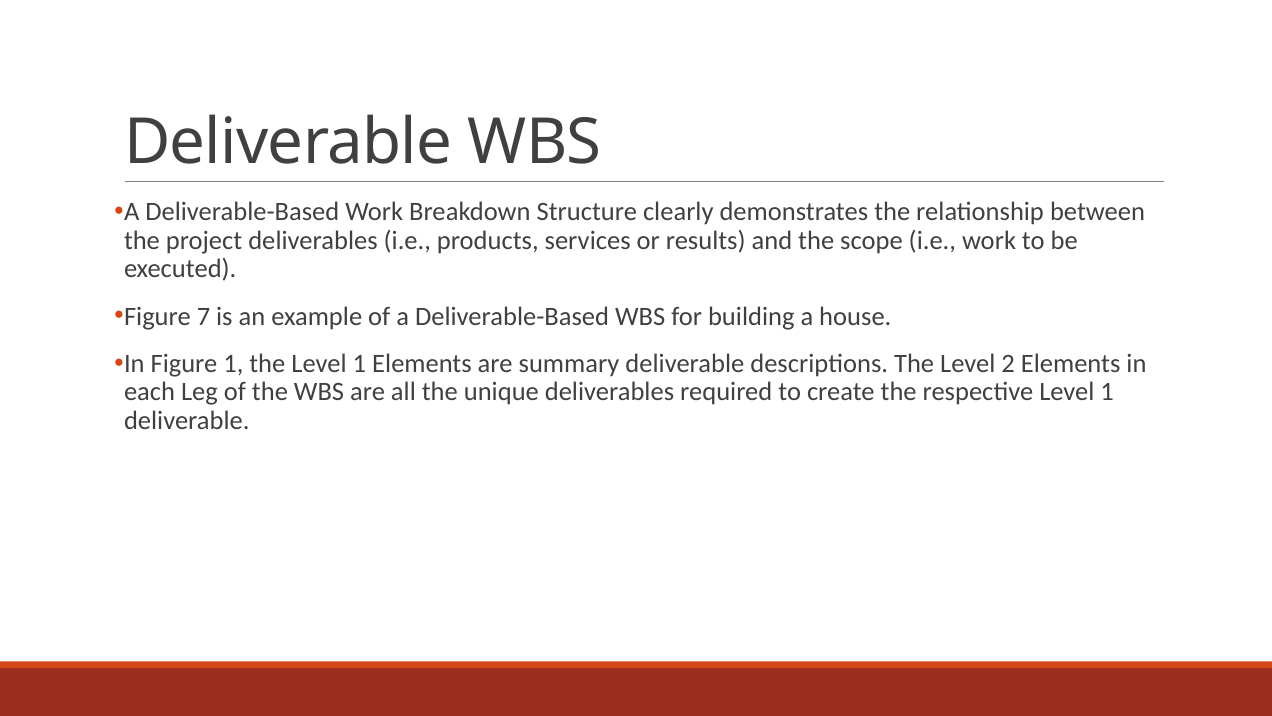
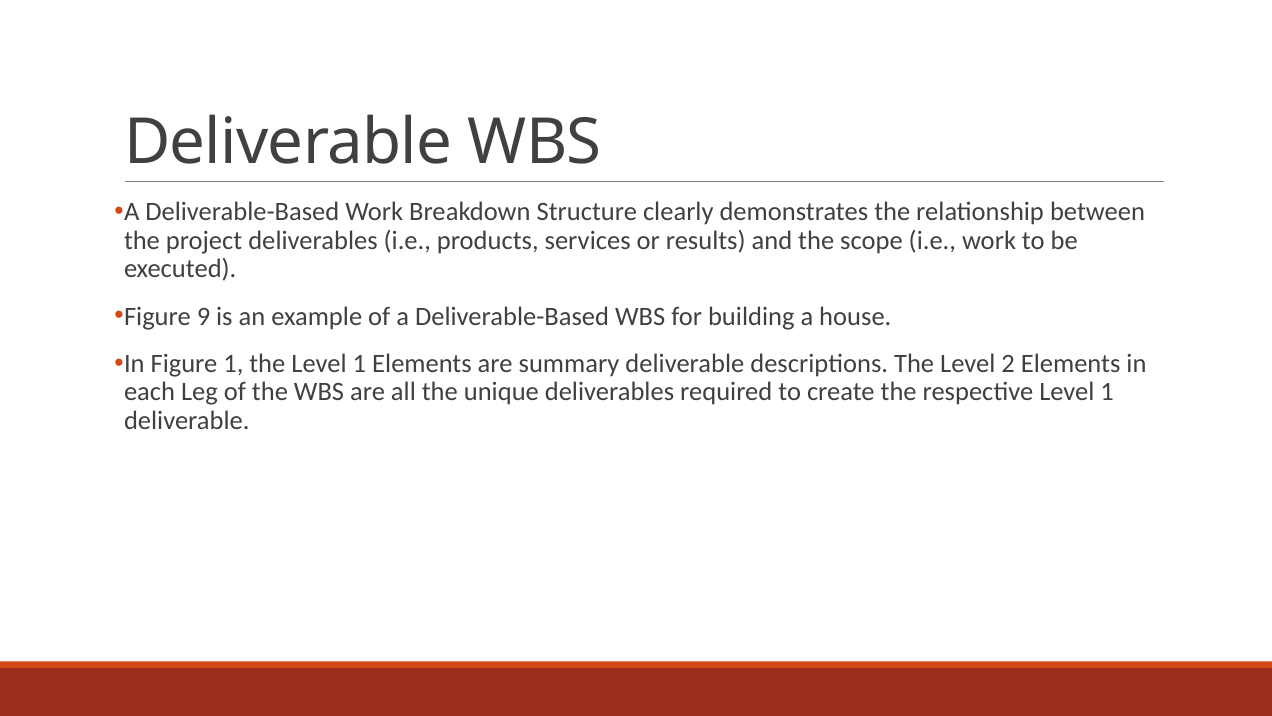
7: 7 -> 9
